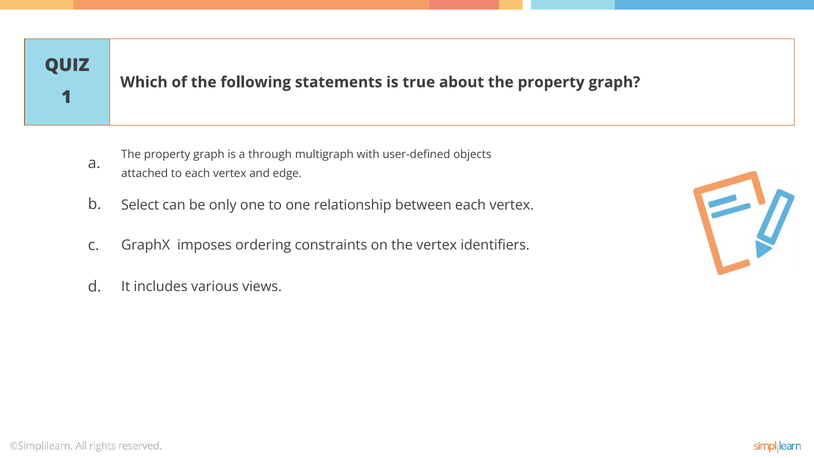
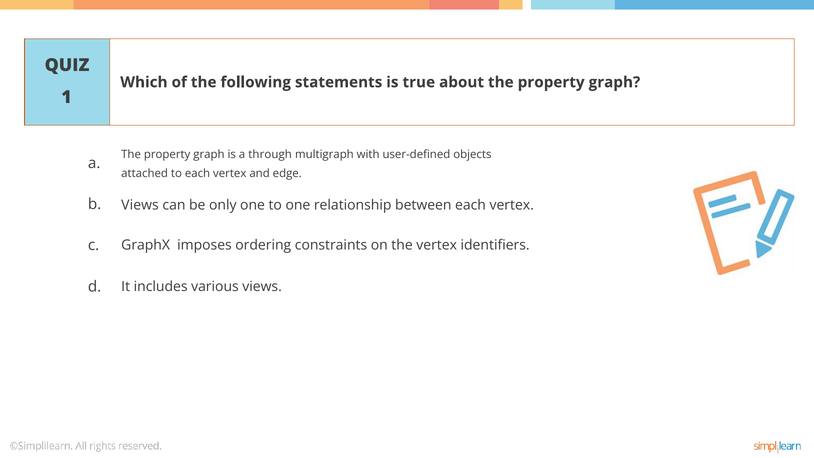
Select at (140, 205): Select -> Views
